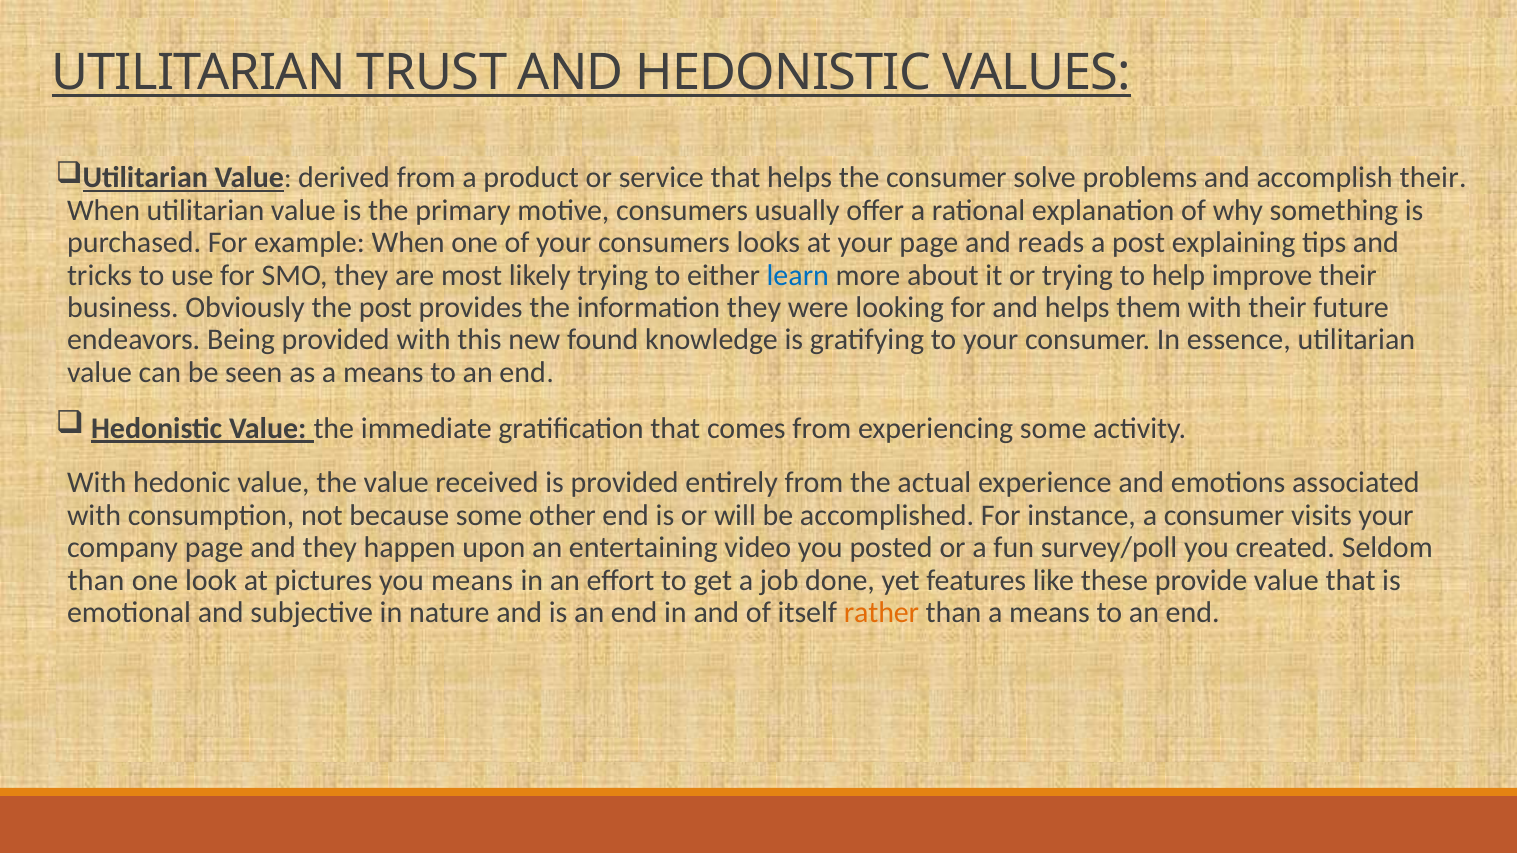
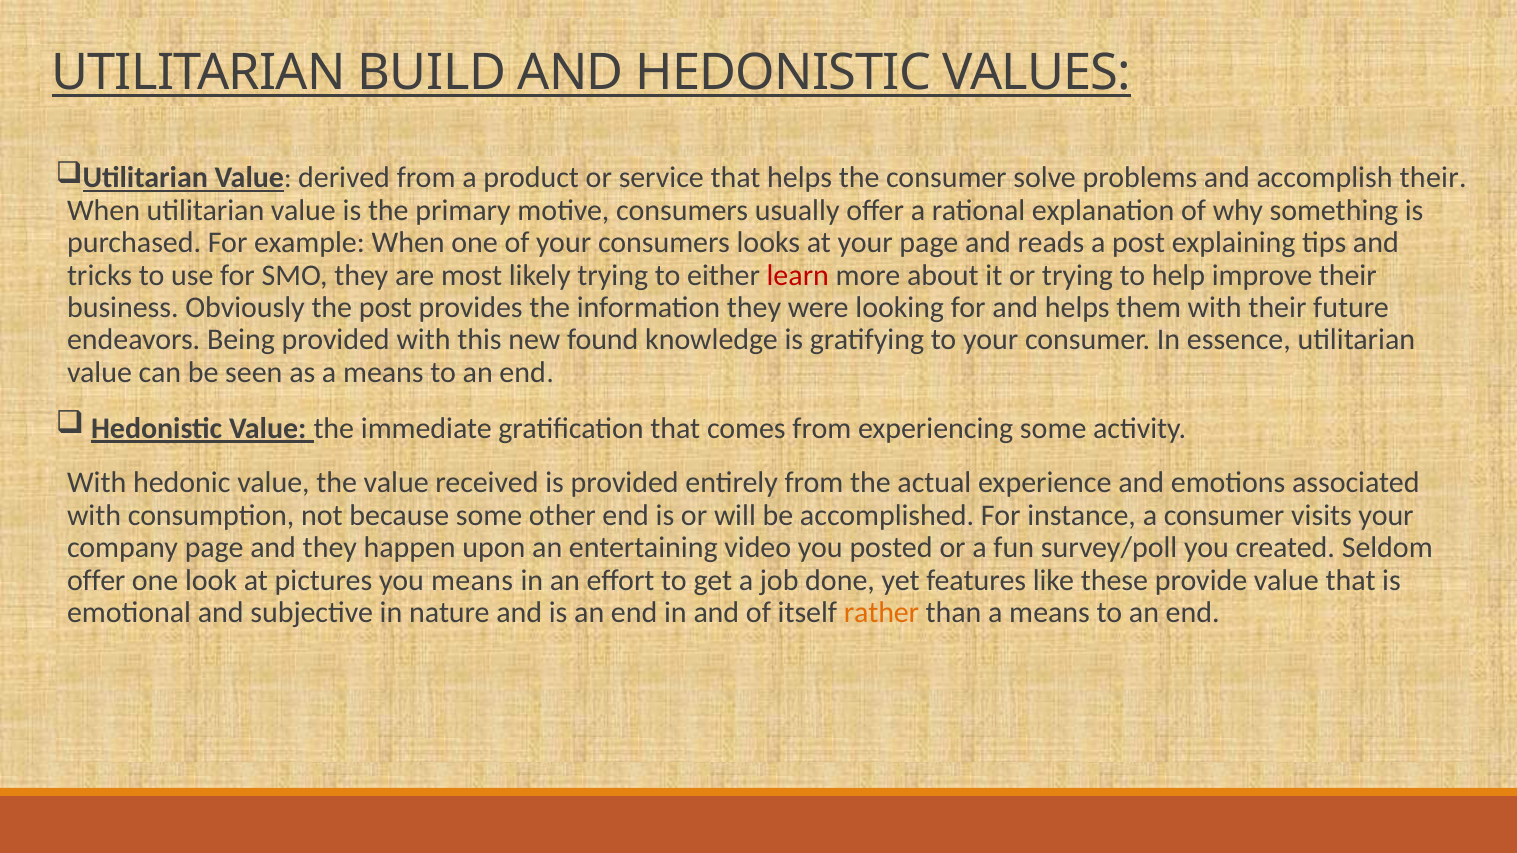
TRUST: TRUST -> BUILD
learn colour: blue -> red
than at (96, 580): than -> offer
